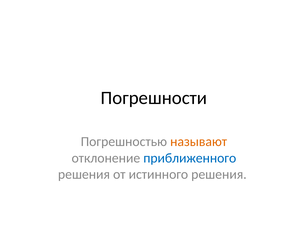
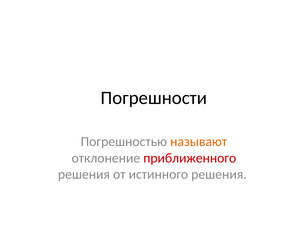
приближенного colour: blue -> red
